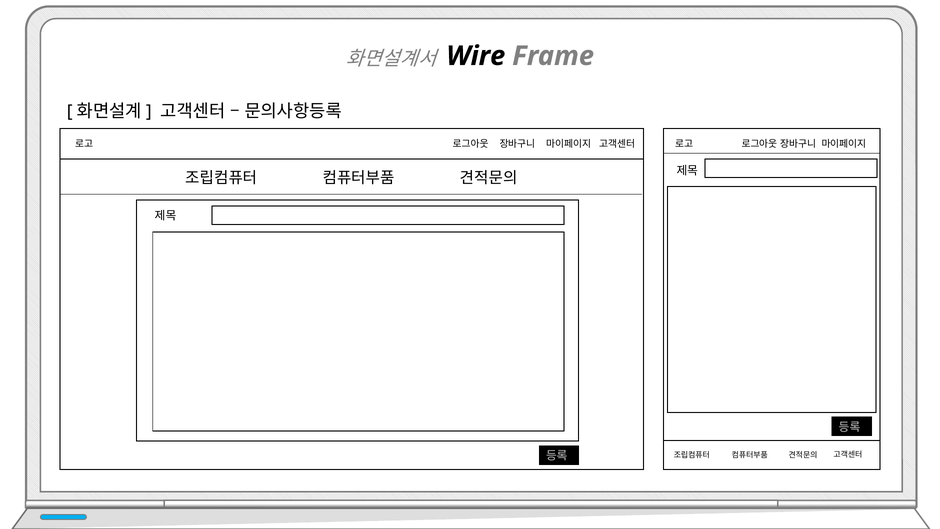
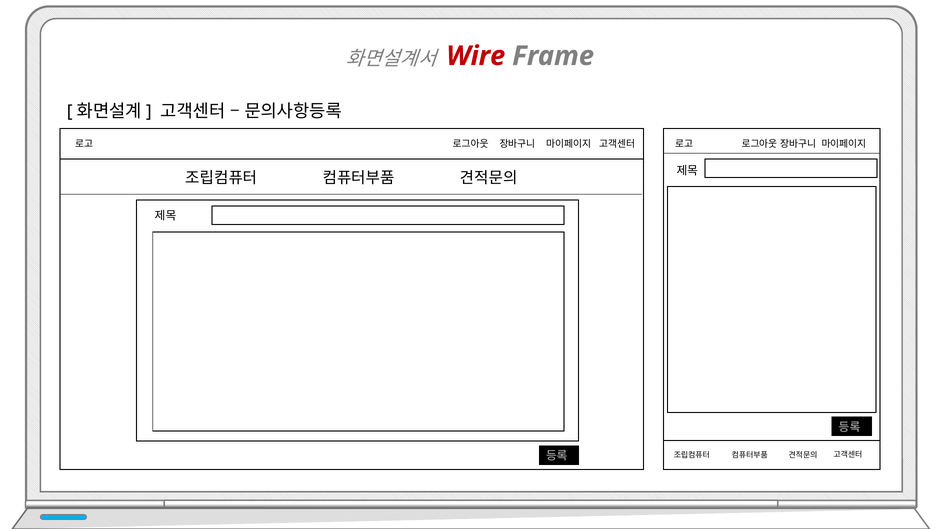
Wire colour: black -> red
